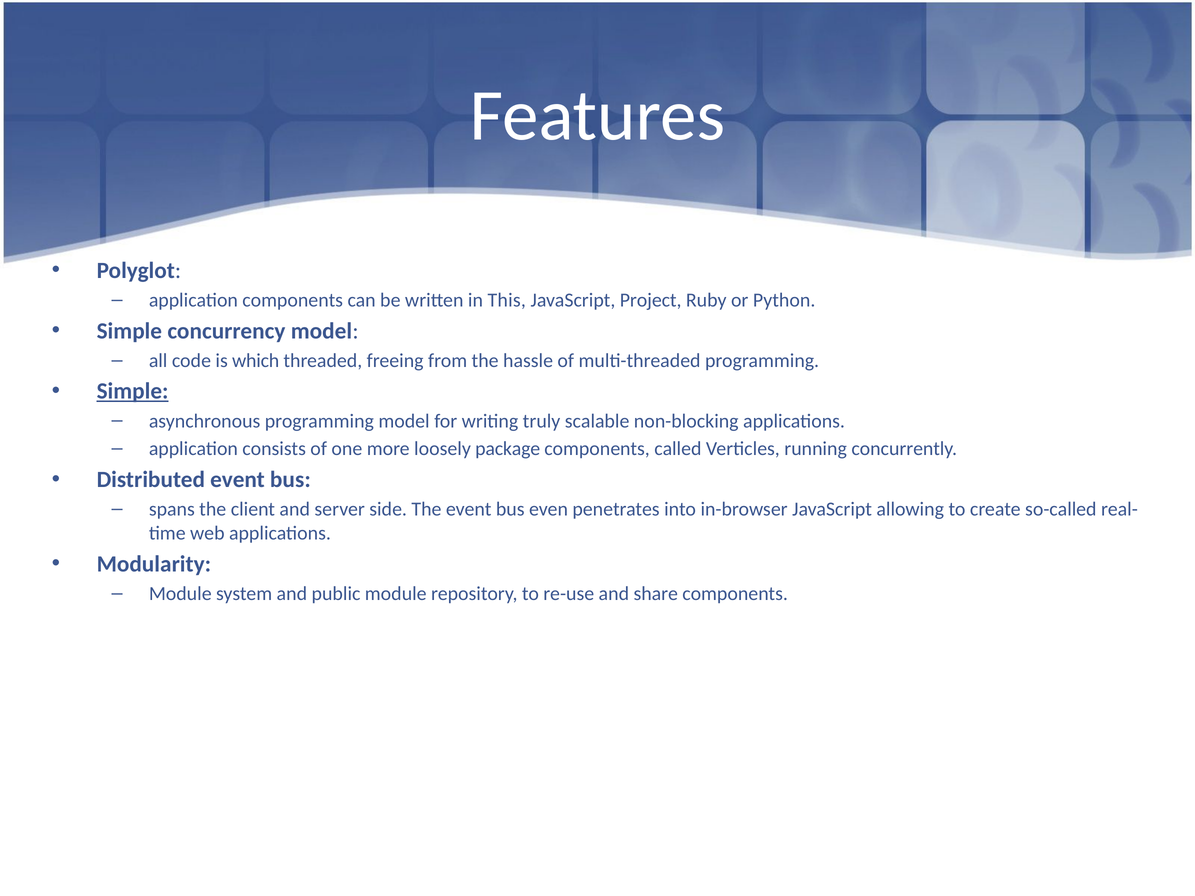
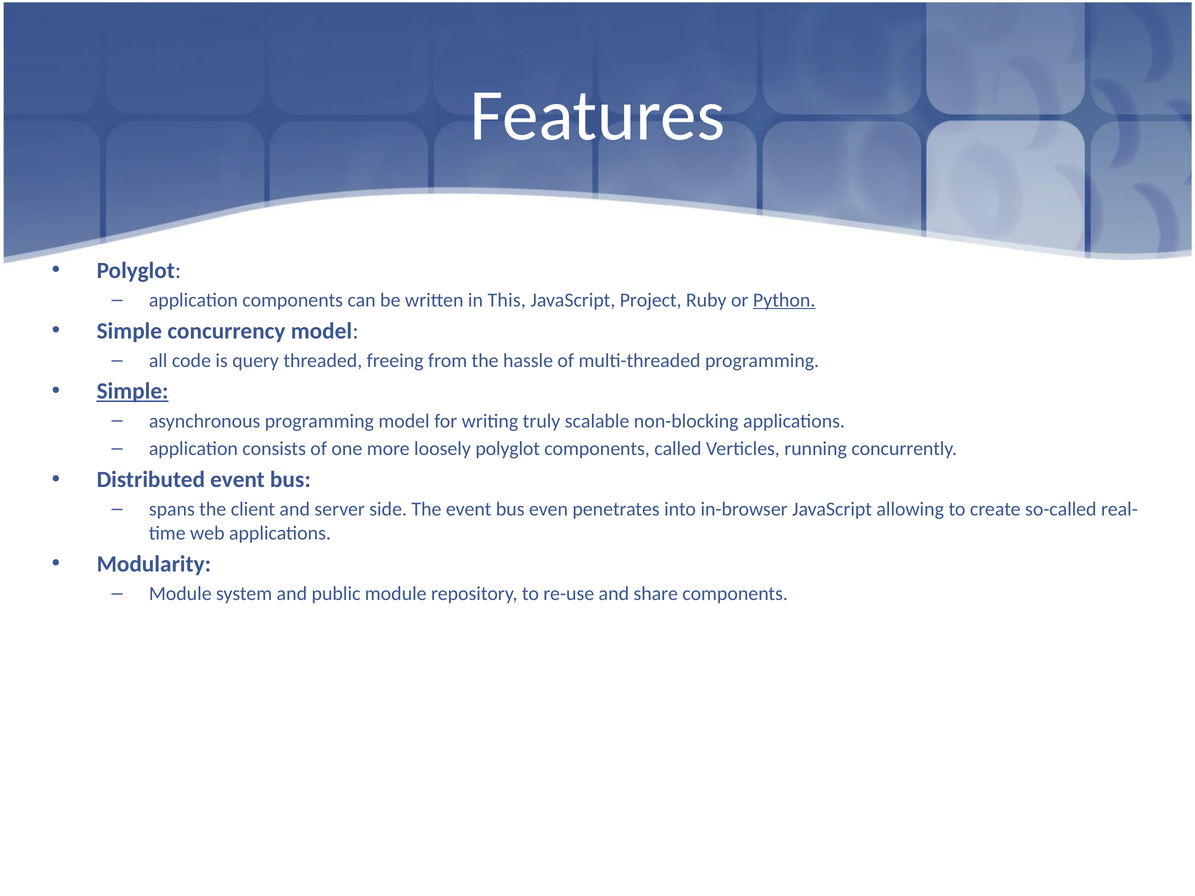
Python underline: none -> present
which: which -> query
loosely package: package -> polyglot
